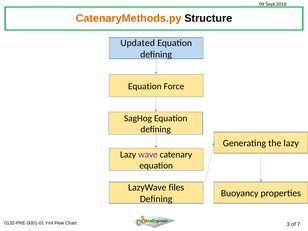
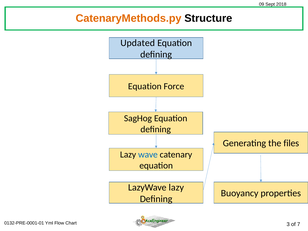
the lazy: lazy -> files
wave colour: purple -> blue
LazyWave files: files -> lazy
